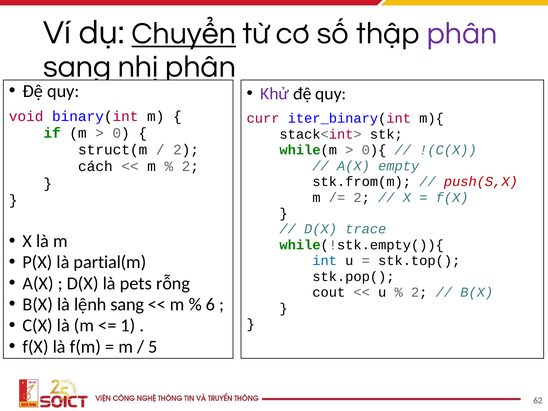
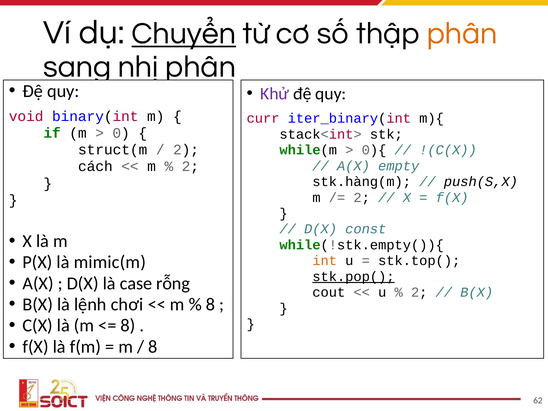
phân at (462, 33) colour: purple -> orange
stk.from(m: stk.from(m -> stk.hàng(m
push(S,X colour: red -> black
trace: trace -> const
partial(m: partial(m -> mimic(m
int colour: blue -> orange
stk.pop( underline: none -> present
pets: pets -> case
lệnh sang: sang -> chơi
6 at (211, 304): 6 -> 8
1 at (128, 326): 1 -> 8
5 at (153, 347): 5 -> 8
